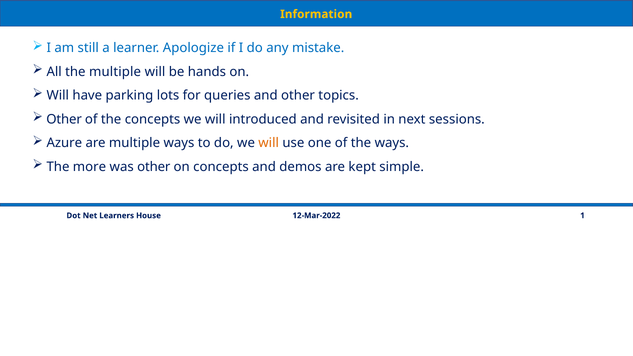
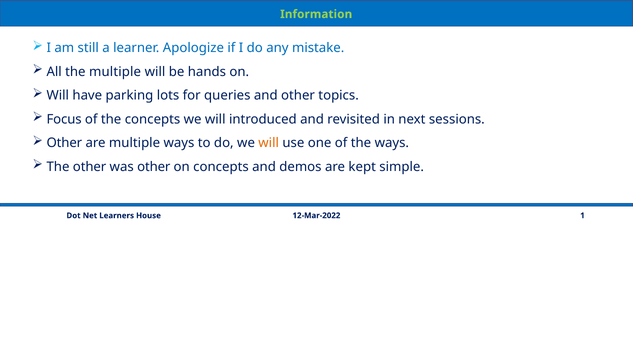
Information colour: yellow -> light green
Other at (64, 119): Other -> Focus
Azure at (64, 143): Azure -> Other
The more: more -> other
